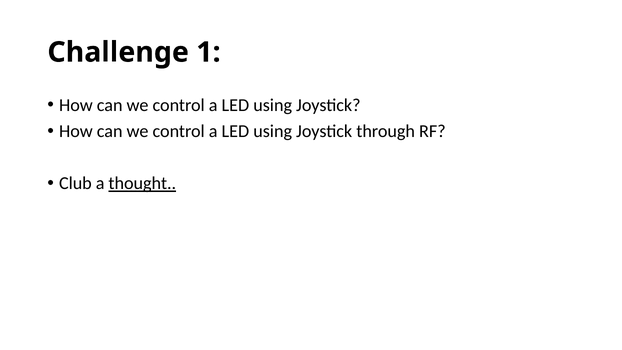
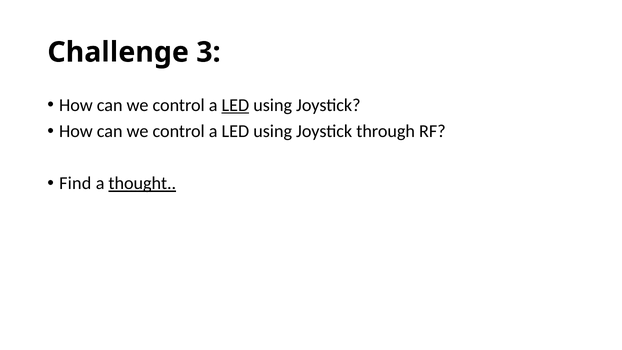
1: 1 -> 3
LED at (235, 105) underline: none -> present
Club: Club -> Find
